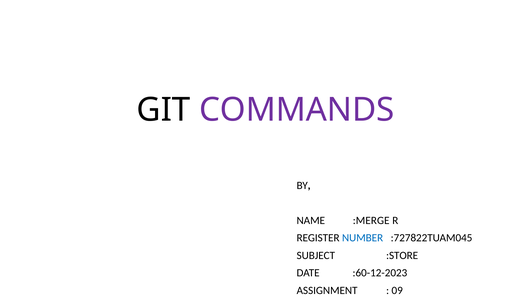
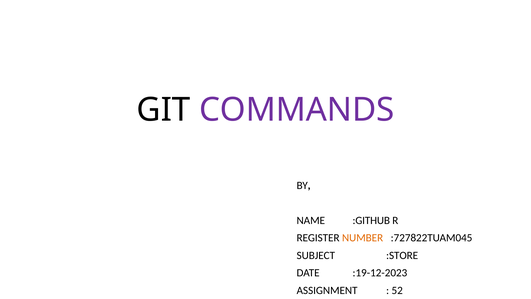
:MERGE: :MERGE -> :GITHUB
NUMBER colour: blue -> orange
:60-12-2023: :60-12-2023 -> :19-12-2023
09: 09 -> 52
